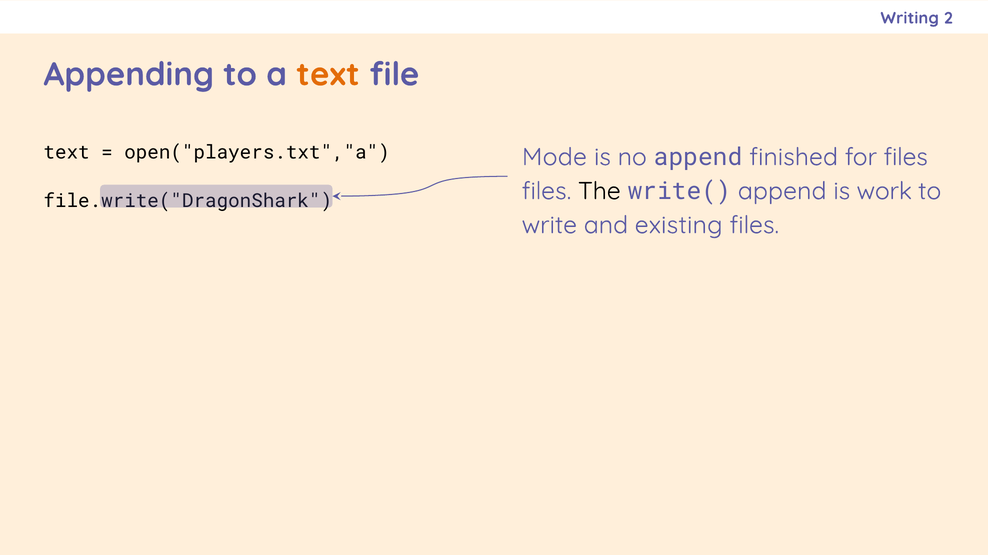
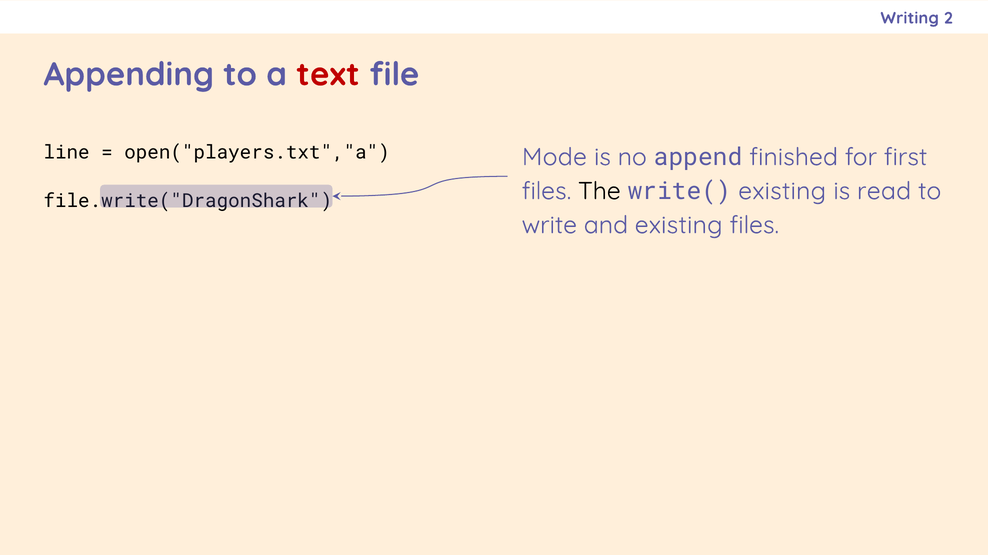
text at (328, 75) colour: orange -> red
text at (67, 153): text -> line
for files: files -> first
write( append: append -> existing
work: work -> read
